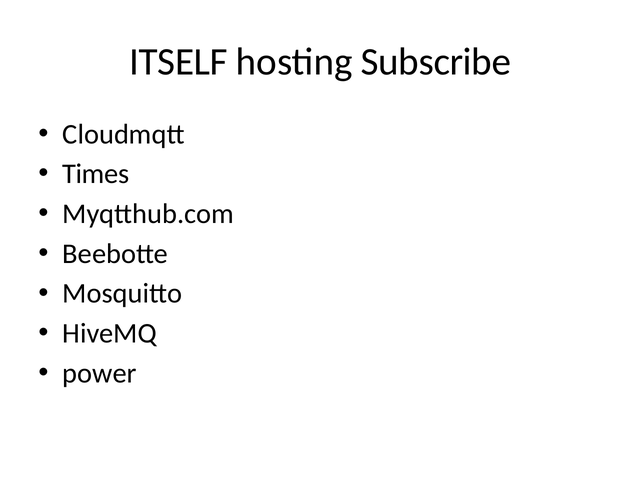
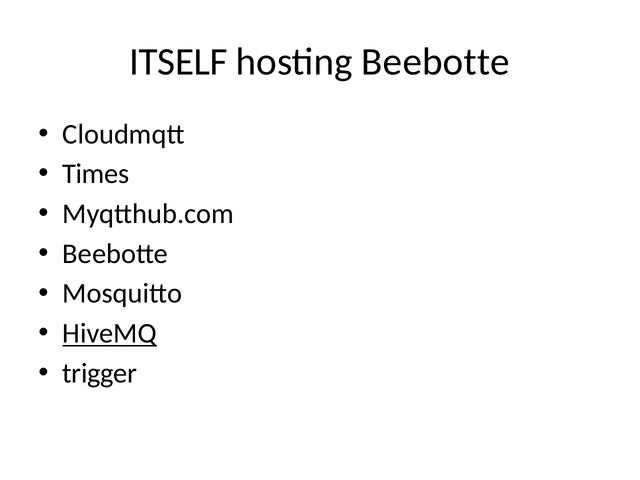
hosting Subscribe: Subscribe -> Beebotte
HiveMQ underline: none -> present
power: power -> trigger
